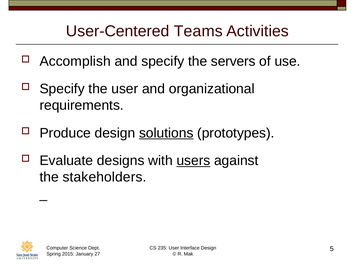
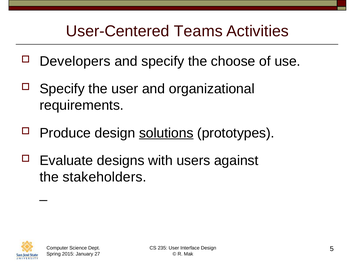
Accomplish: Accomplish -> Developers
servers: servers -> choose
users underline: present -> none
